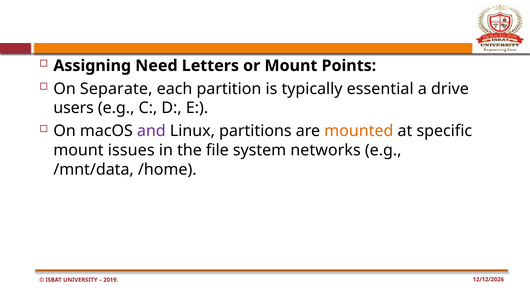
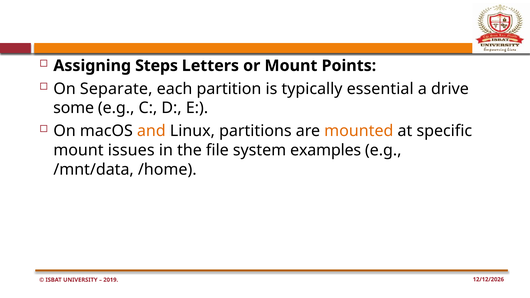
Need: Need -> Steps
users: users -> some
and colour: purple -> orange
networks: networks -> examples
